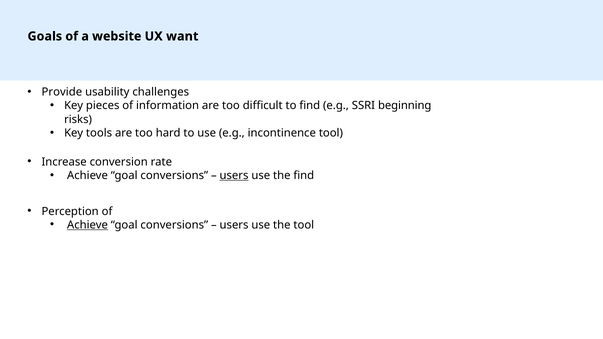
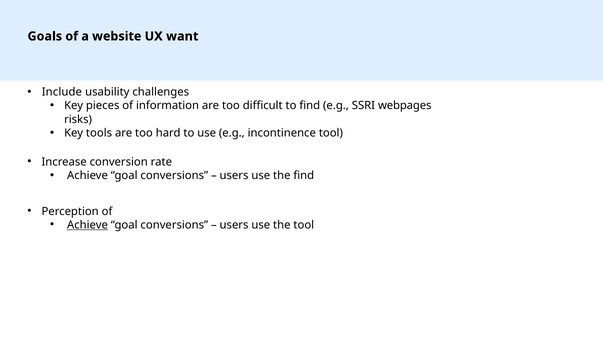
Provide: Provide -> Include
beginning: beginning -> webpages
users at (234, 176) underline: present -> none
